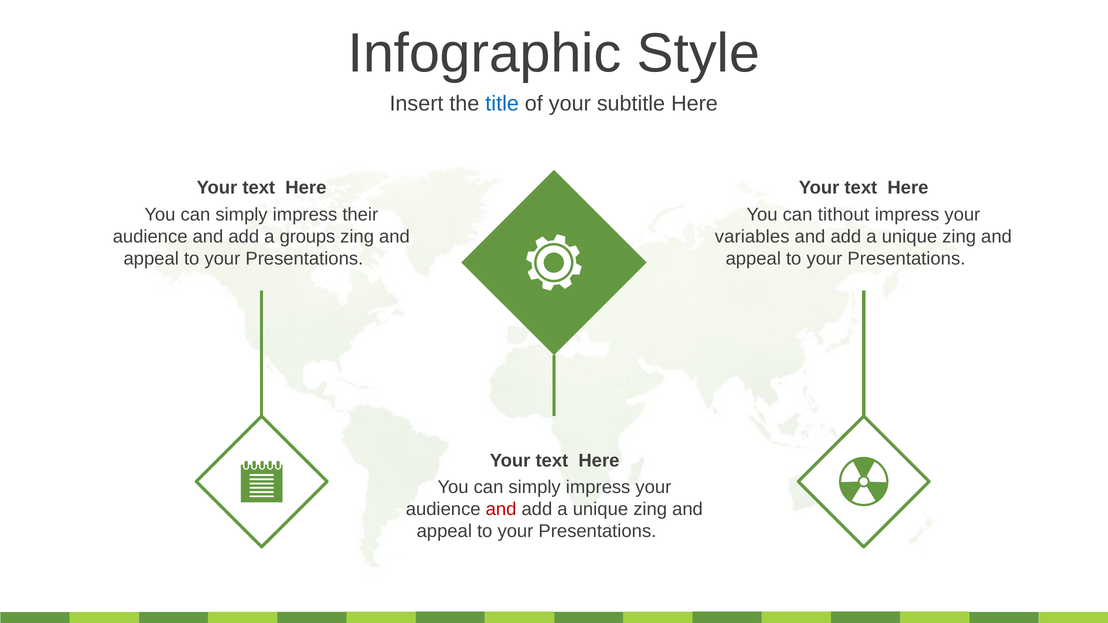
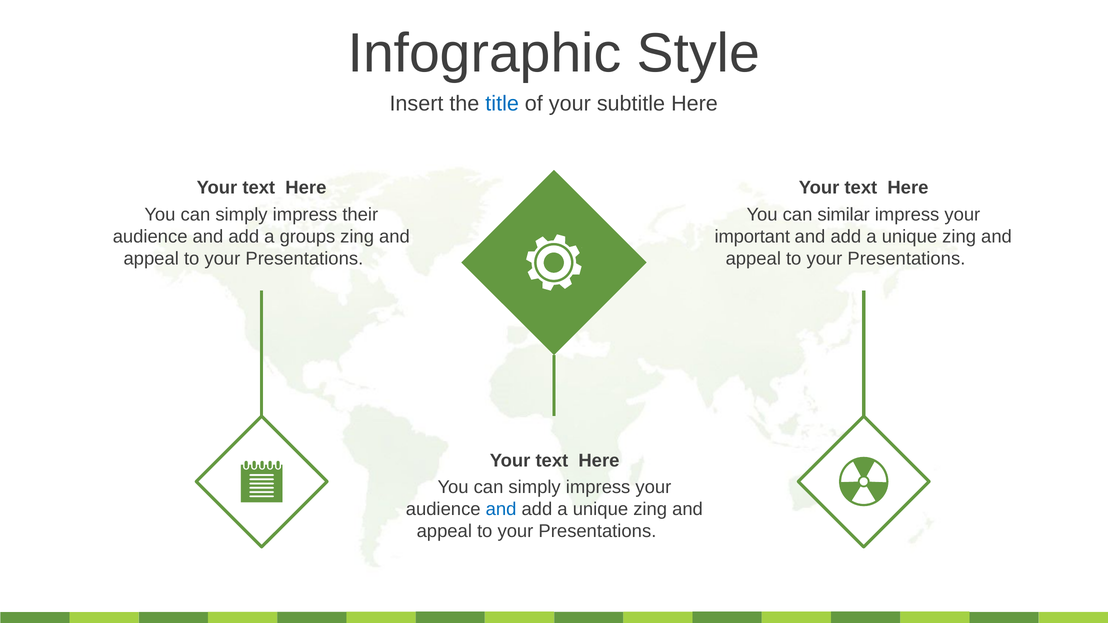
tithout: tithout -> similar
variables: variables -> important
and at (501, 509) colour: red -> blue
